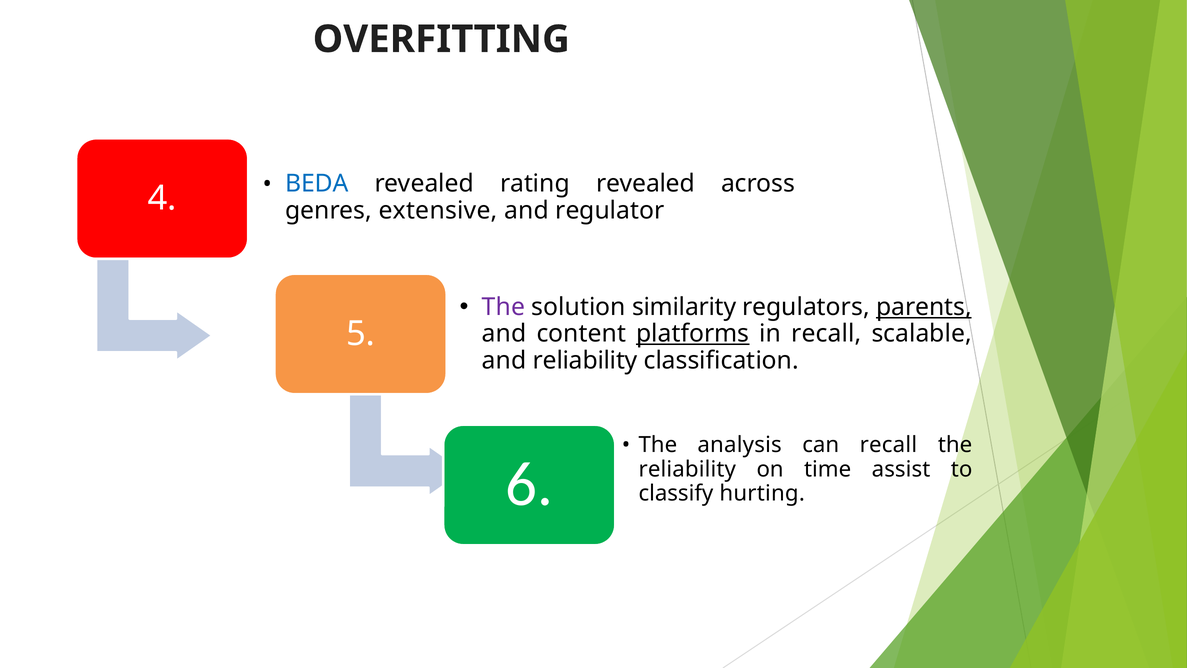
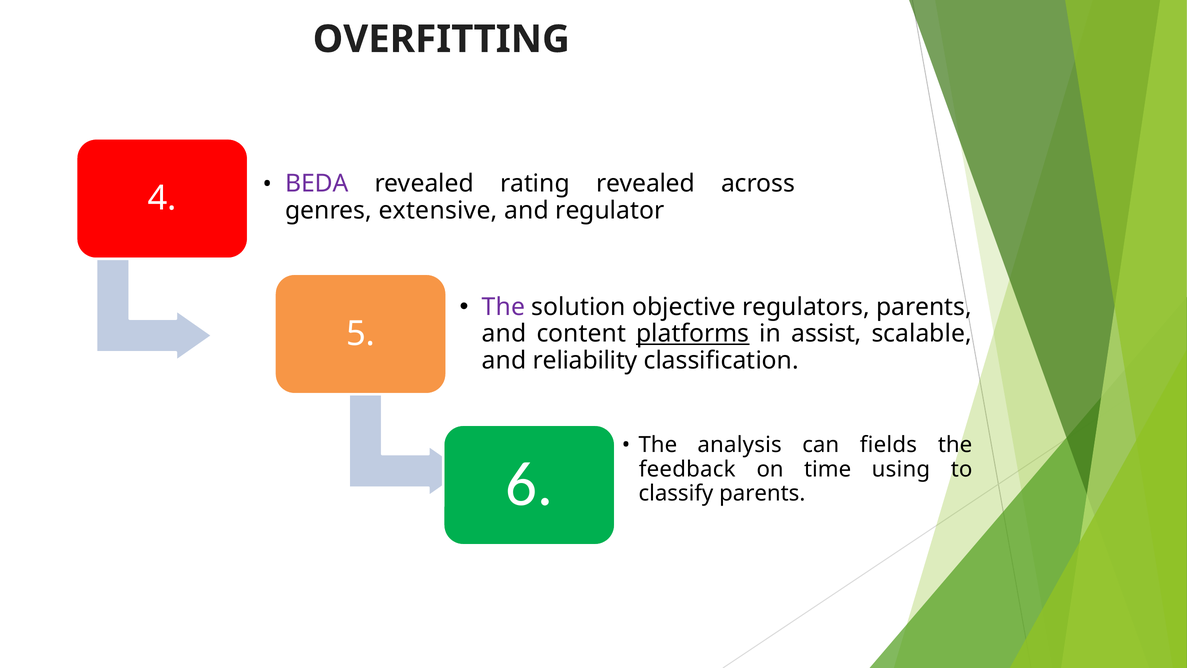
BEDA colour: blue -> purple
similarity: similarity -> objective
parents at (924, 307) underline: present -> none
in recall: recall -> assist
can recall: recall -> fields
reliability at (687, 469): reliability -> feedback
assist: assist -> using
classify hurting: hurting -> parents
